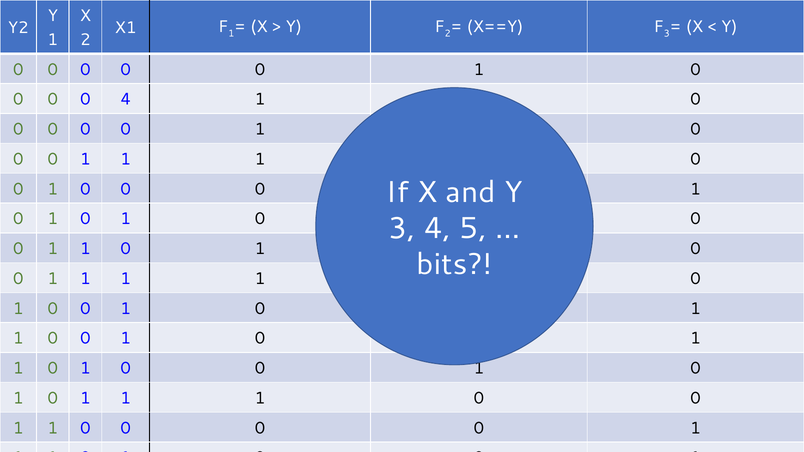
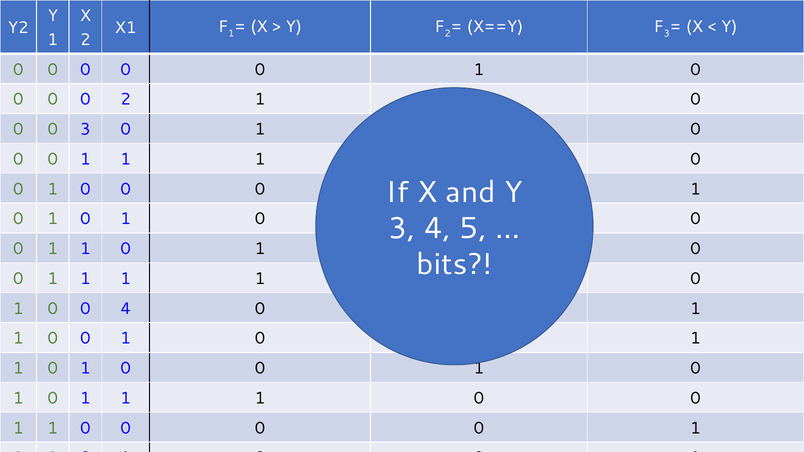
0 4: 4 -> 2
0 at (85, 129): 0 -> 3
1 at (126, 309): 1 -> 4
